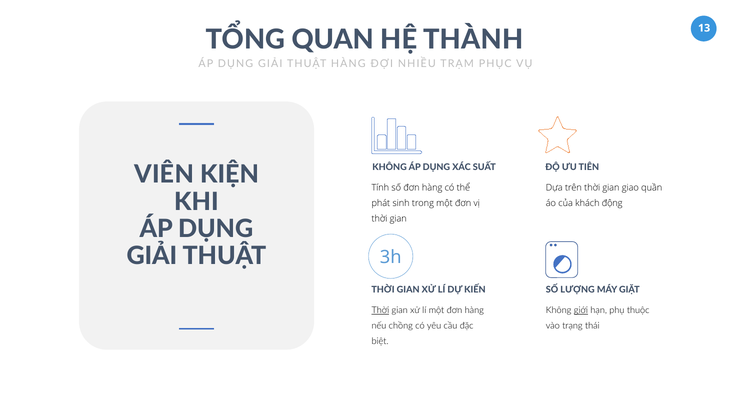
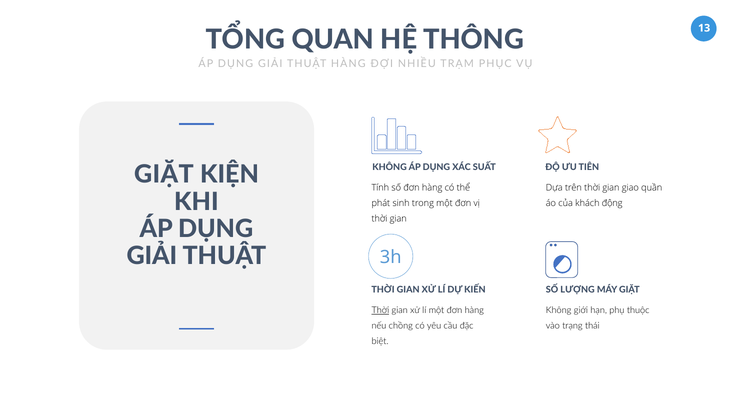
THÀNH: THÀNH -> THÔNG
VIÊN at (164, 175): VIÊN -> GIẶT
giới underline: present -> none
